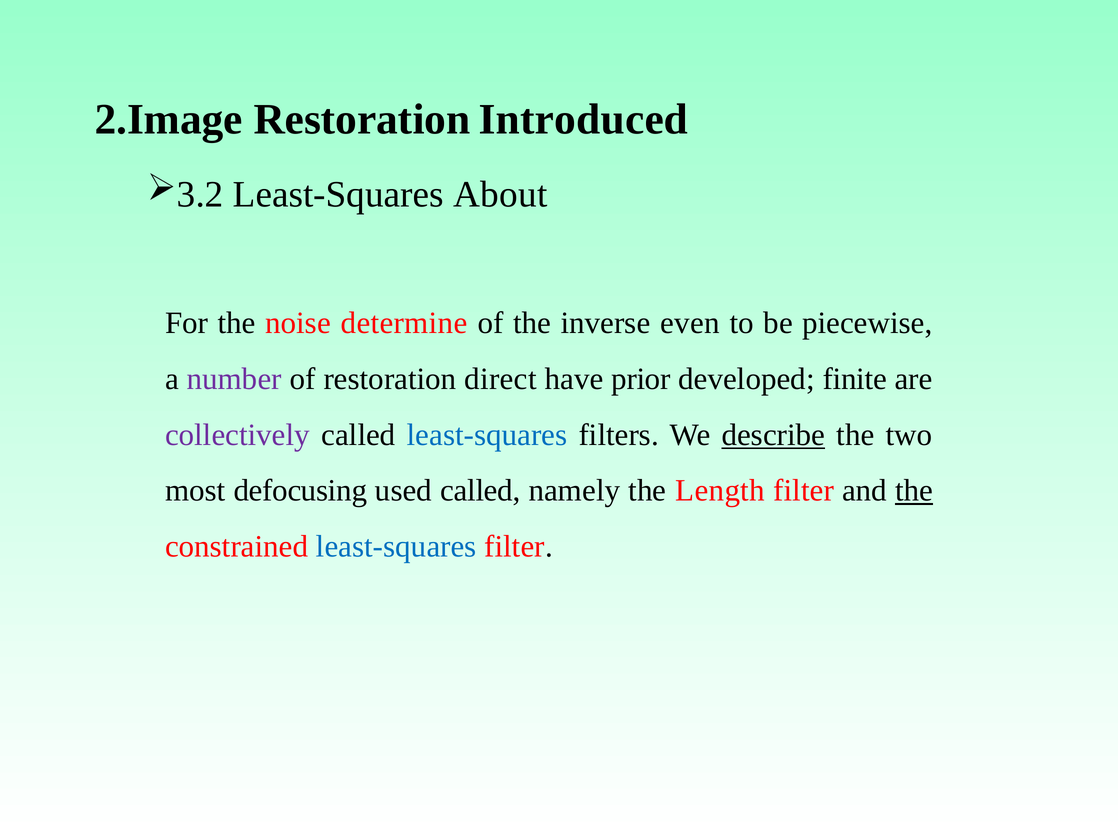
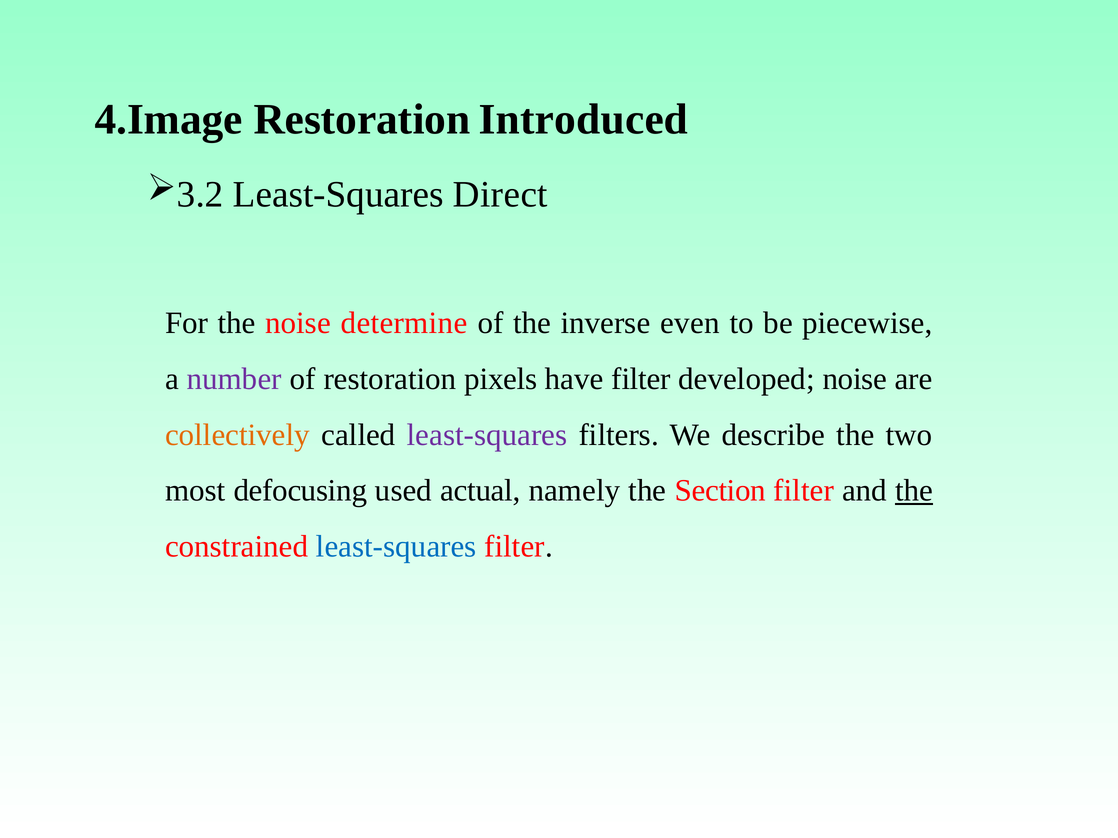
2.Image: 2.Image -> 4.Image
About: About -> Direct
direct: direct -> pixels
have prior: prior -> filter
developed finite: finite -> noise
collectively colour: purple -> orange
least-squares at (487, 435) colour: blue -> purple
describe underline: present -> none
used called: called -> actual
Length: Length -> Section
